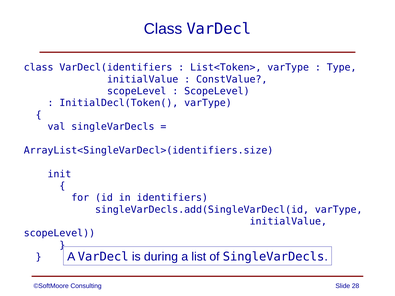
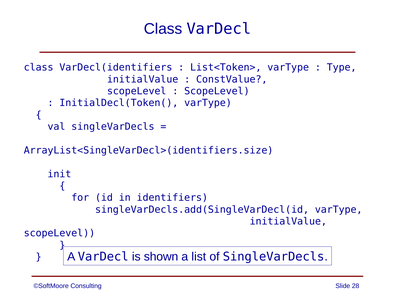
during: during -> shown
